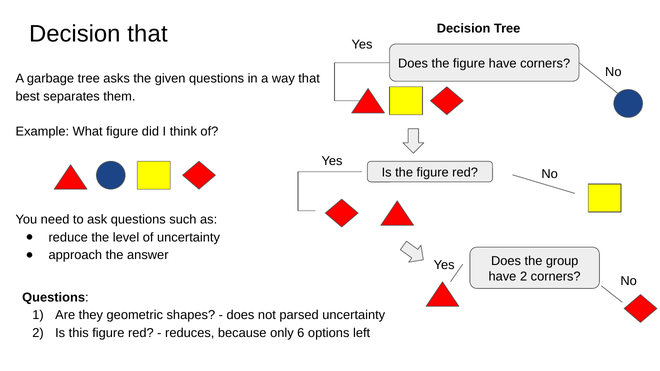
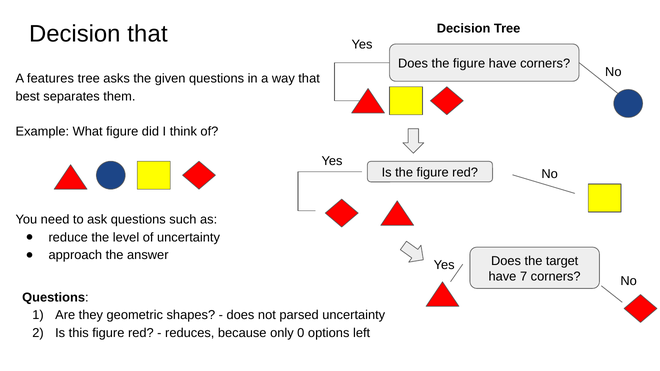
garbage: garbage -> features
group: group -> target
have 2: 2 -> 7
6: 6 -> 0
